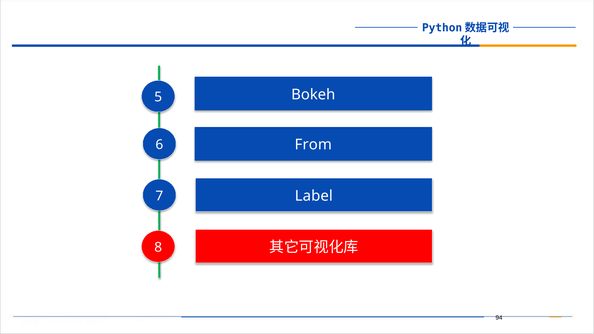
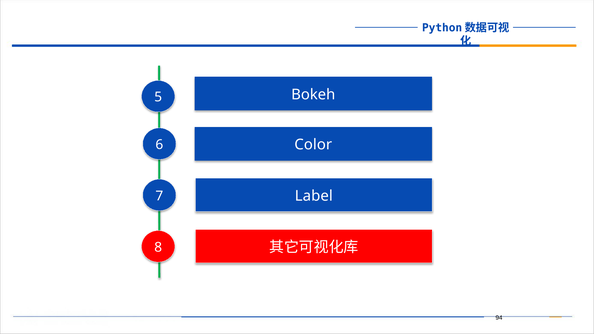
From: From -> Color
